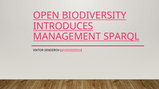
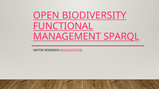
INTRODUCES: INTRODUCES -> FUNCTIONAL
